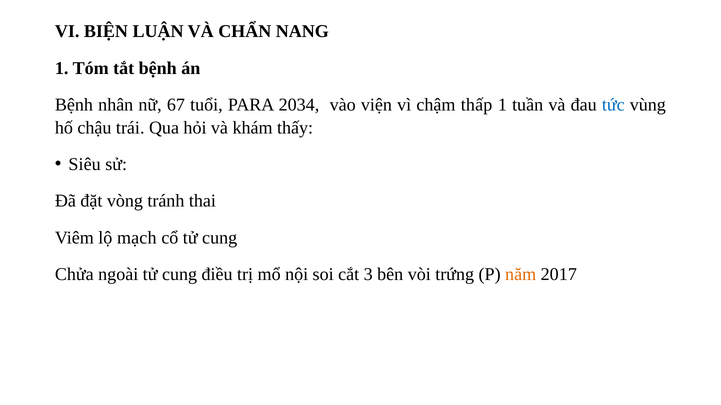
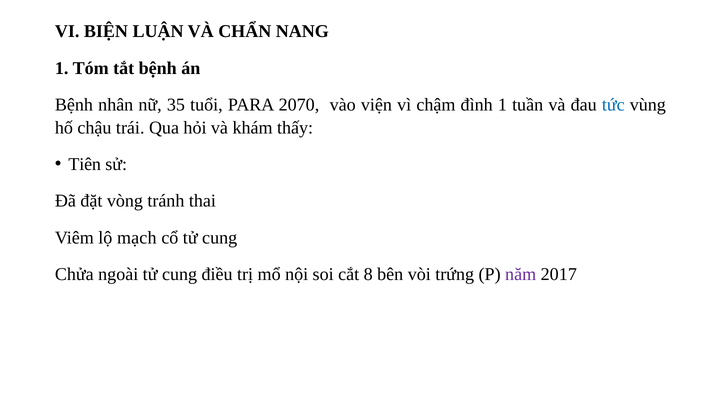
67: 67 -> 35
2034: 2034 -> 2070
thấp: thấp -> đình
Siêu: Siêu -> Tiên
3: 3 -> 8
năm colour: orange -> purple
